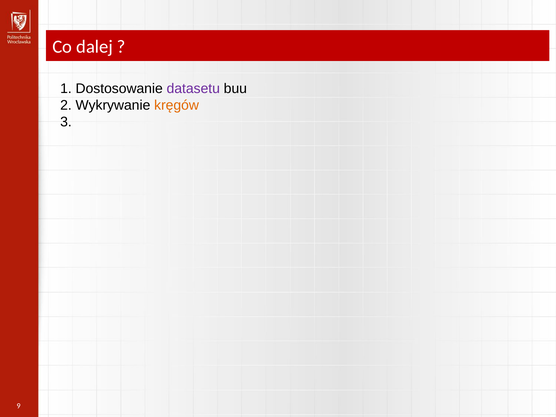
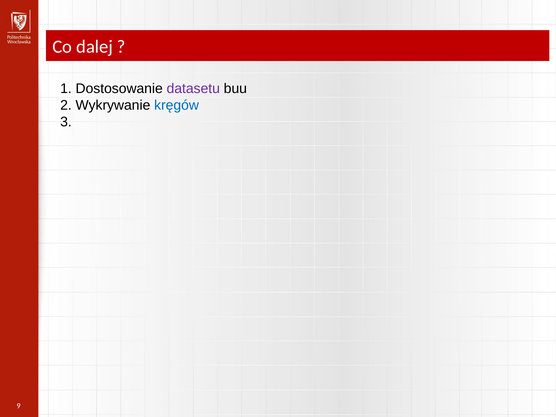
kręgów colour: orange -> blue
